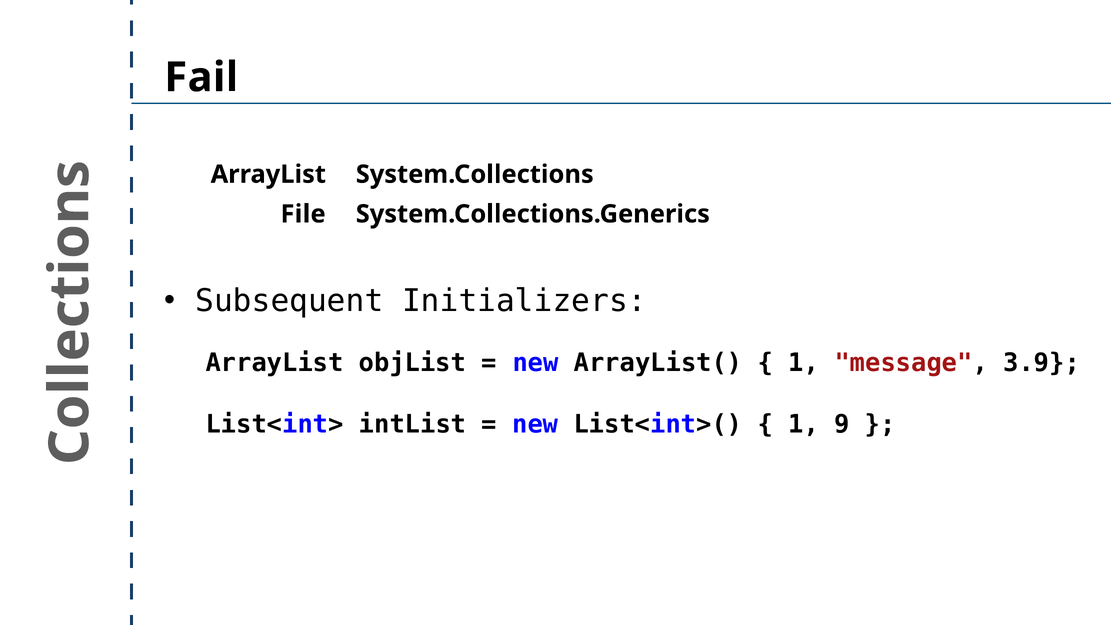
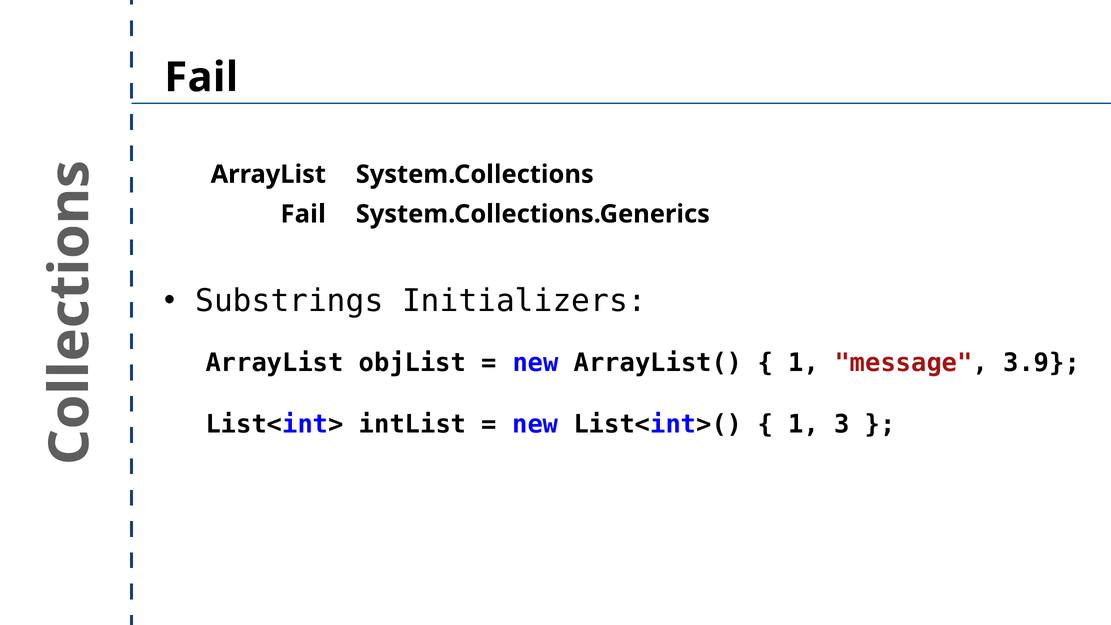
File at (303, 214): File -> Fail
Subsequent: Subsequent -> Substrings
9: 9 -> 3
